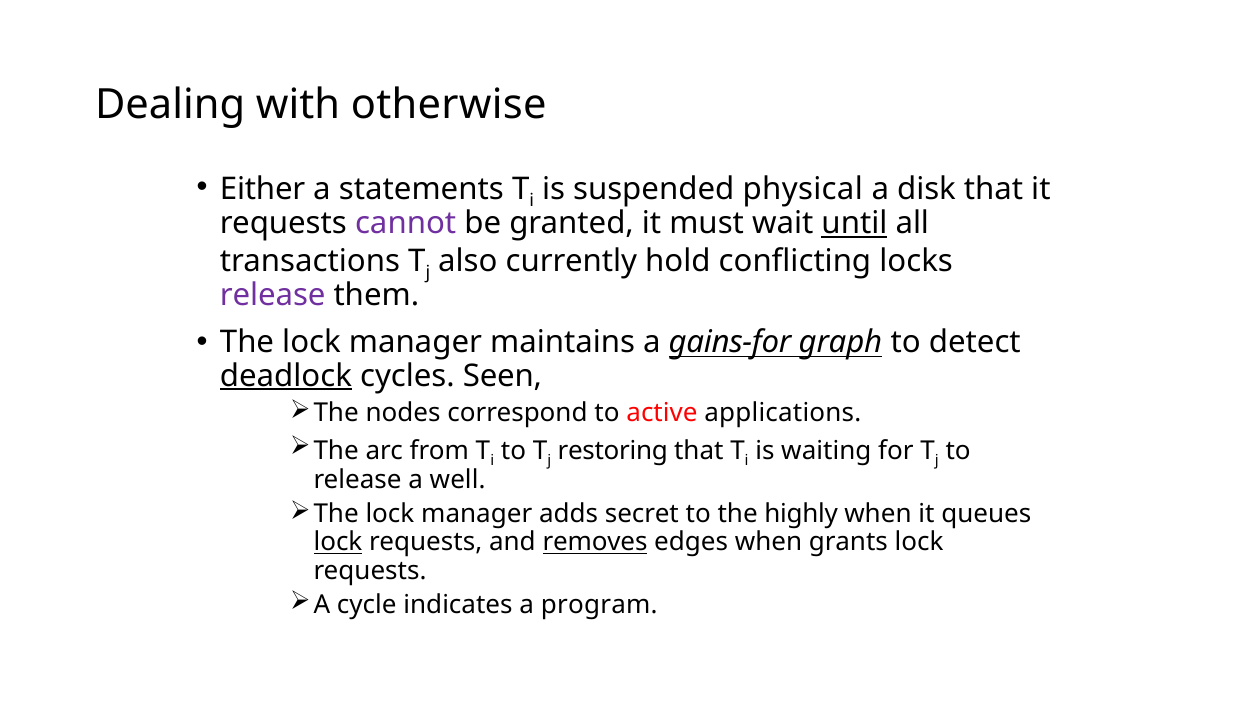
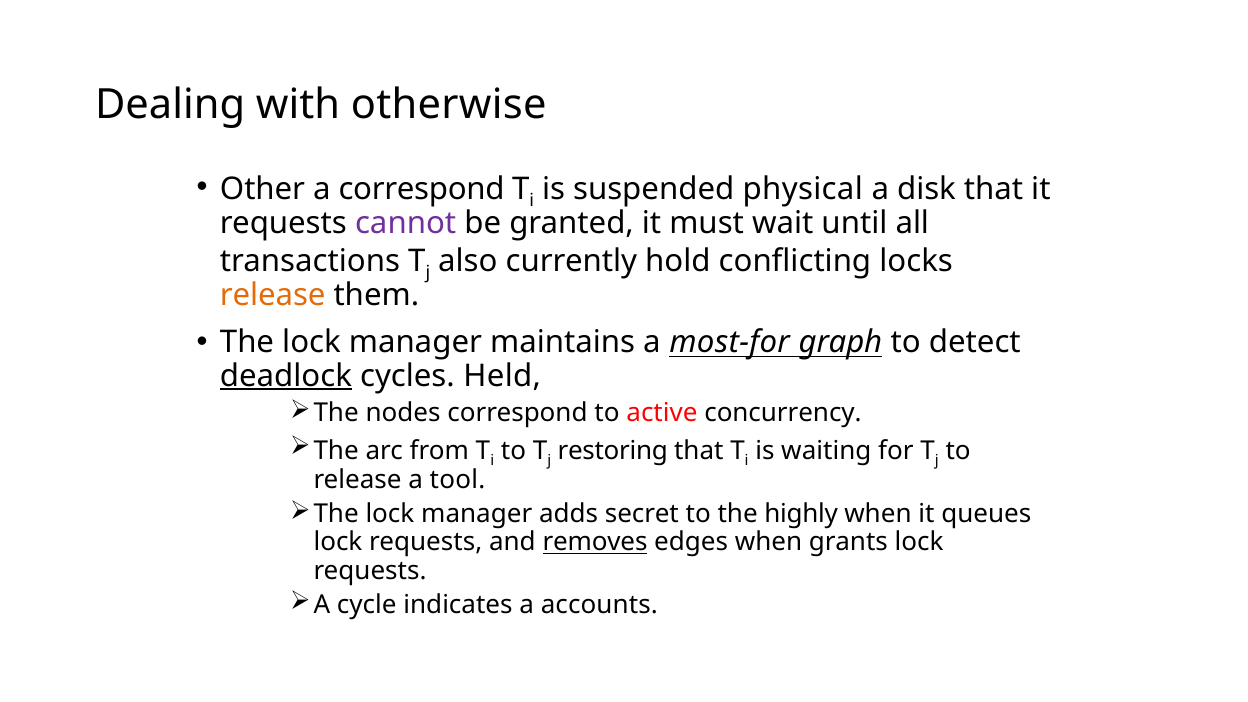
Either: Either -> Other
a statements: statements -> correspond
until underline: present -> none
release at (273, 295) colour: purple -> orange
gains-for: gains-for -> most-for
Seen: Seen -> Held
applications: applications -> concurrency
well: well -> tool
lock at (338, 542) underline: present -> none
program: program -> accounts
